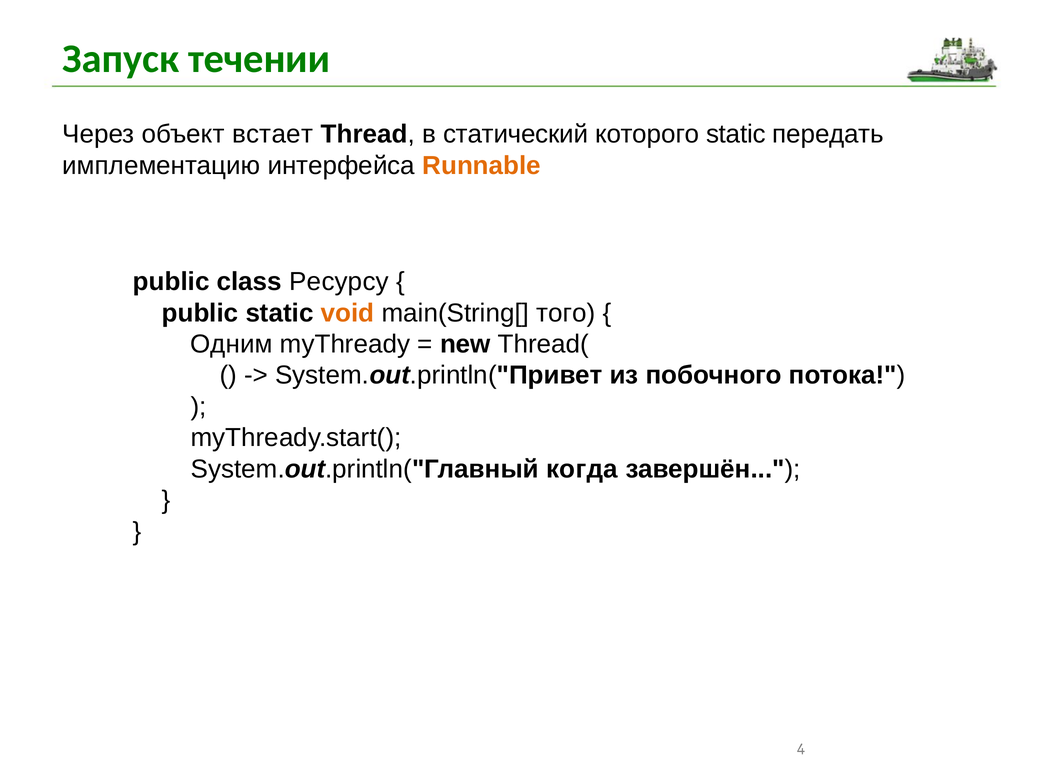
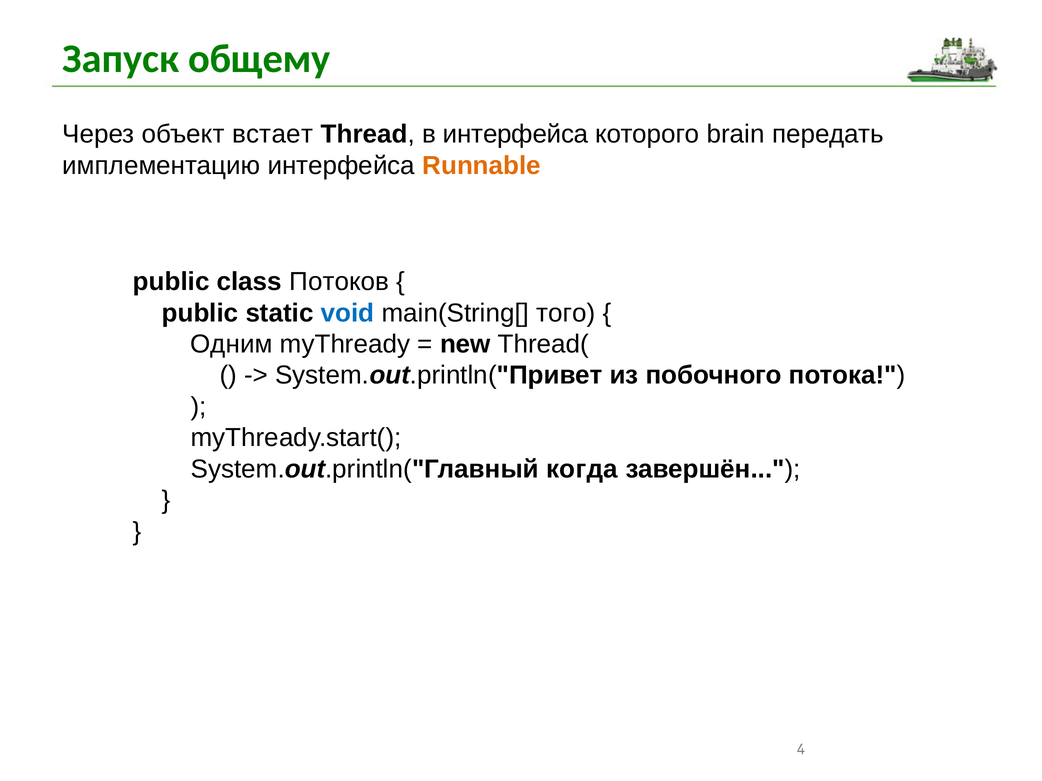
течении: течении -> общему
в статический: статический -> интерфейса
которого static: static -> brain
Ресурсу: Ресурсу -> Потоков
void colour: orange -> blue
